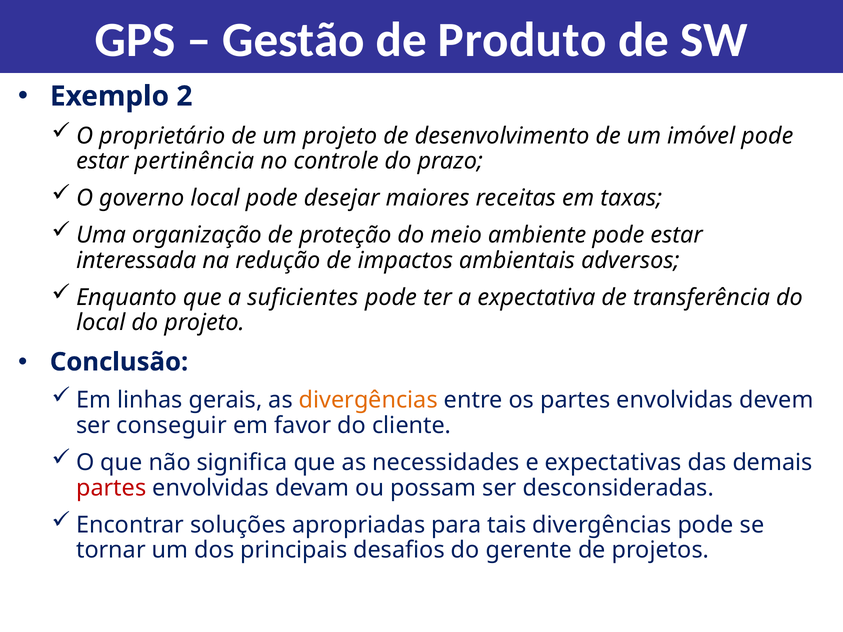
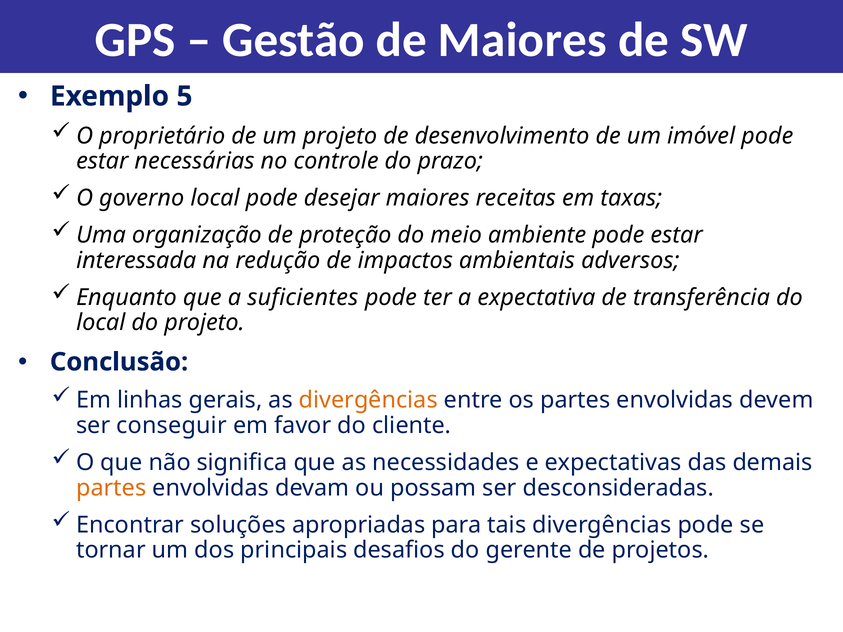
de Produto: Produto -> Maiores
2: 2 -> 5
pertinência: pertinência -> necessárias
partes at (111, 488) colour: red -> orange
